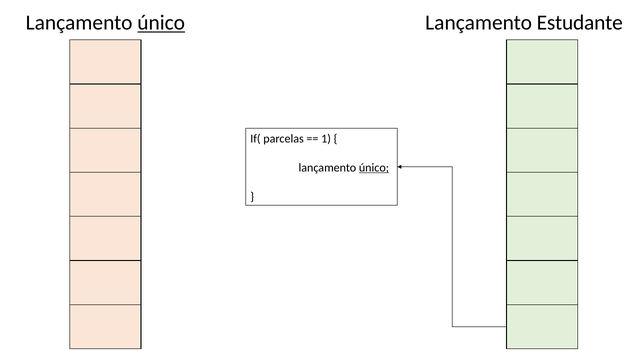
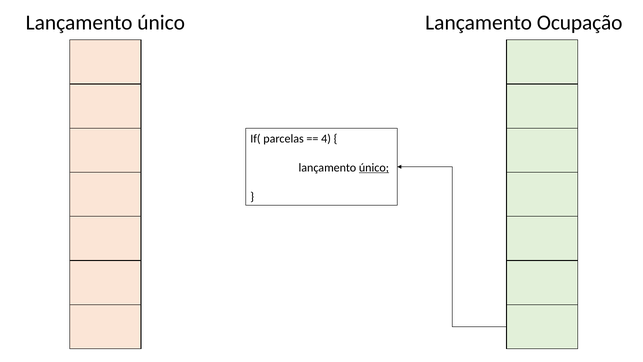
único at (161, 23) underline: present -> none
Estudante: Estudante -> Ocupação
1: 1 -> 4
